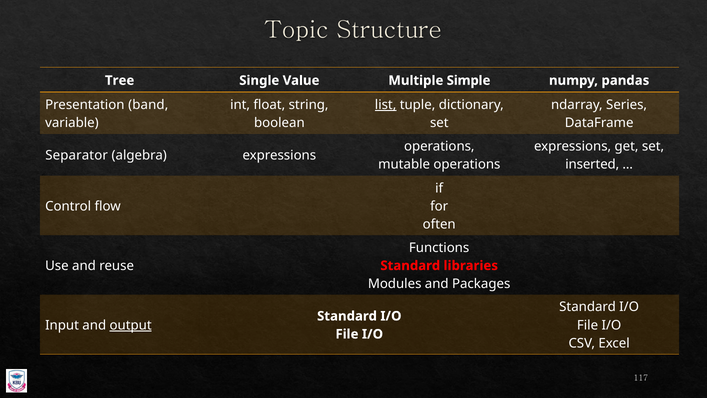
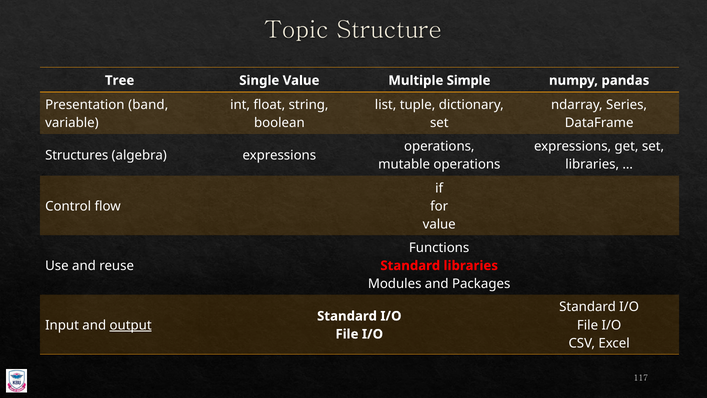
list underline: present -> none
Separator: Separator -> Structures
inserted at (592, 164): inserted -> libraries
often at (439, 224): often -> value
